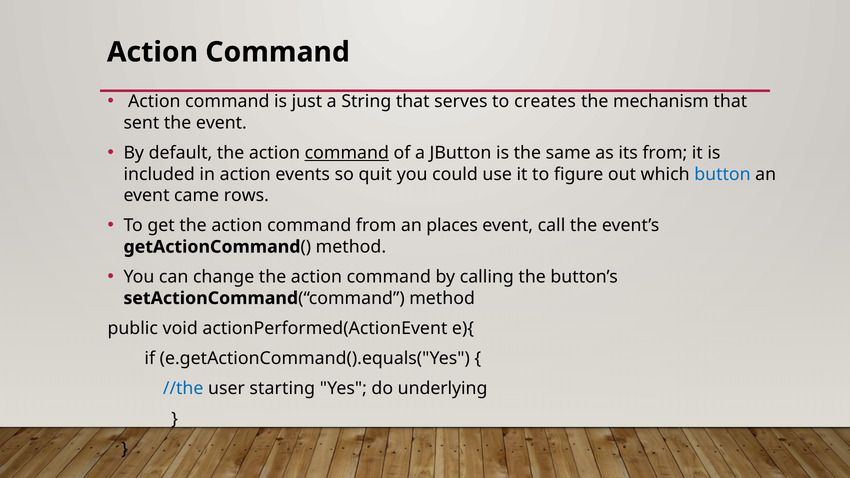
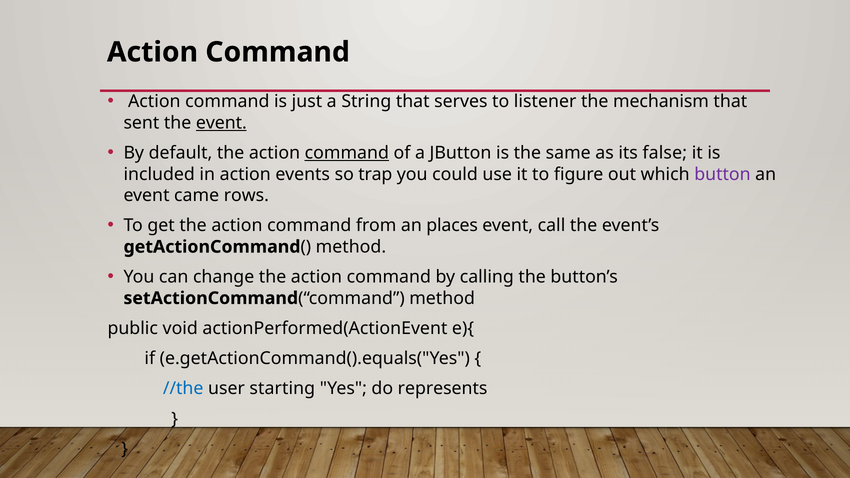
creates: creates -> listener
event at (221, 123) underline: none -> present
its from: from -> false
quit: quit -> trap
button colour: blue -> purple
underlying: underlying -> represents
